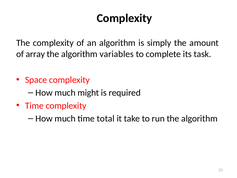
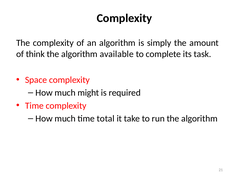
array: array -> think
variables: variables -> available
